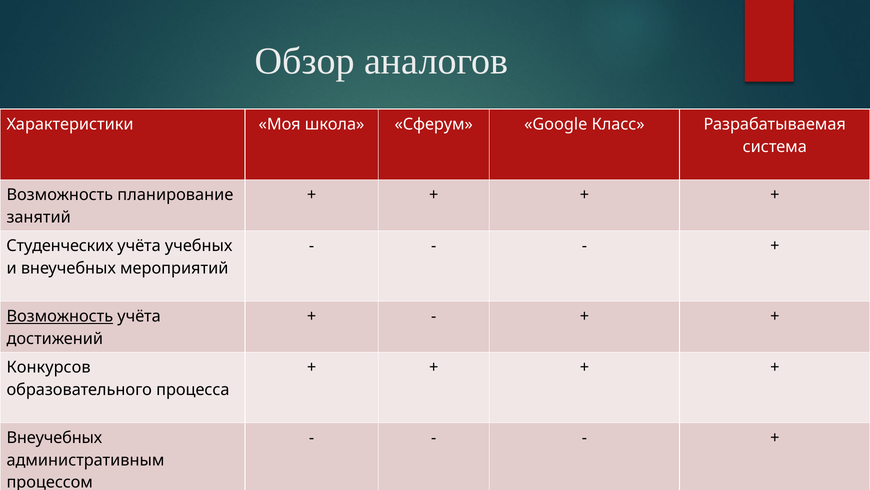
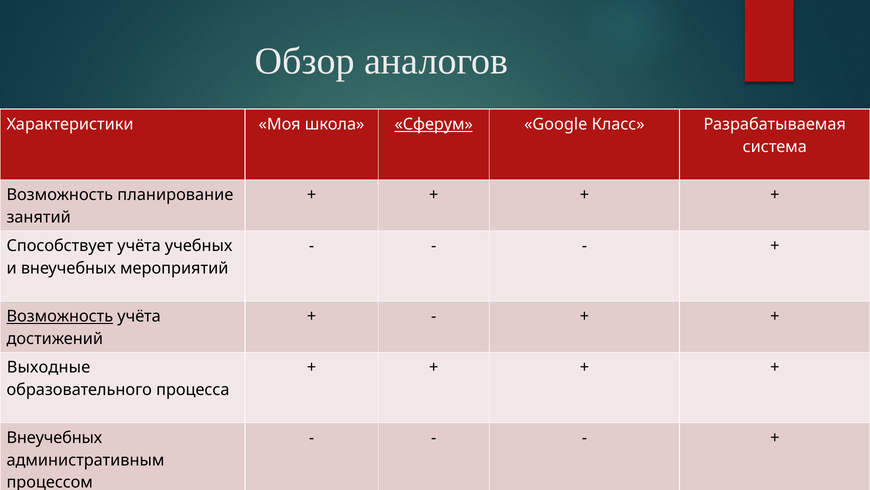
Сферум underline: none -> present
Студенческих: Студенческих -> Способствует
Конкурсов: Конкурсов -> Выходные
